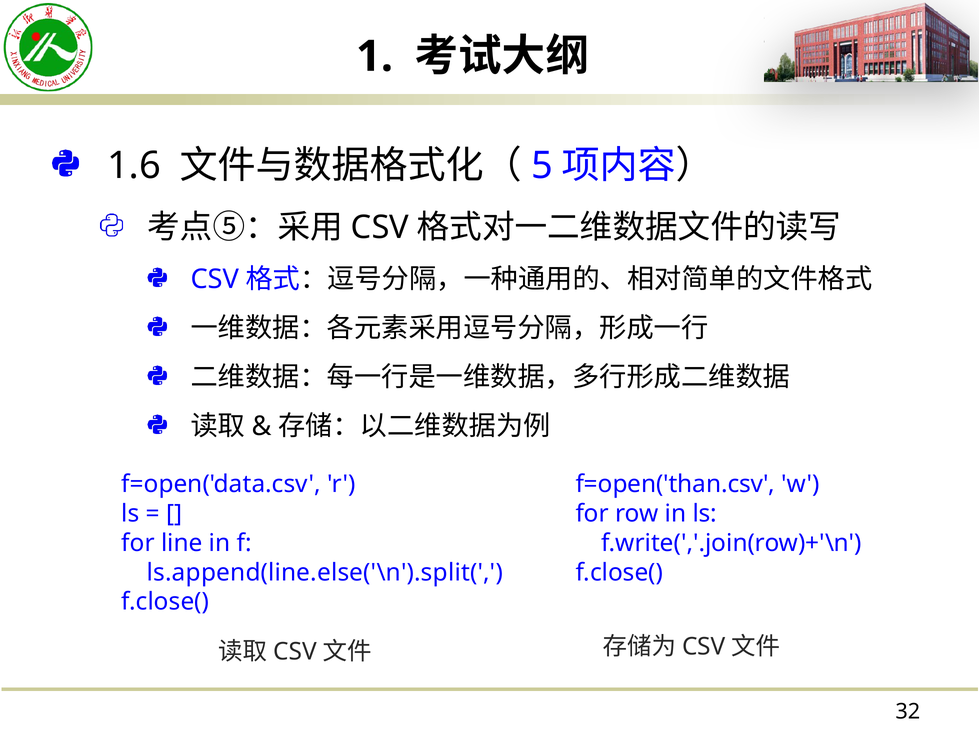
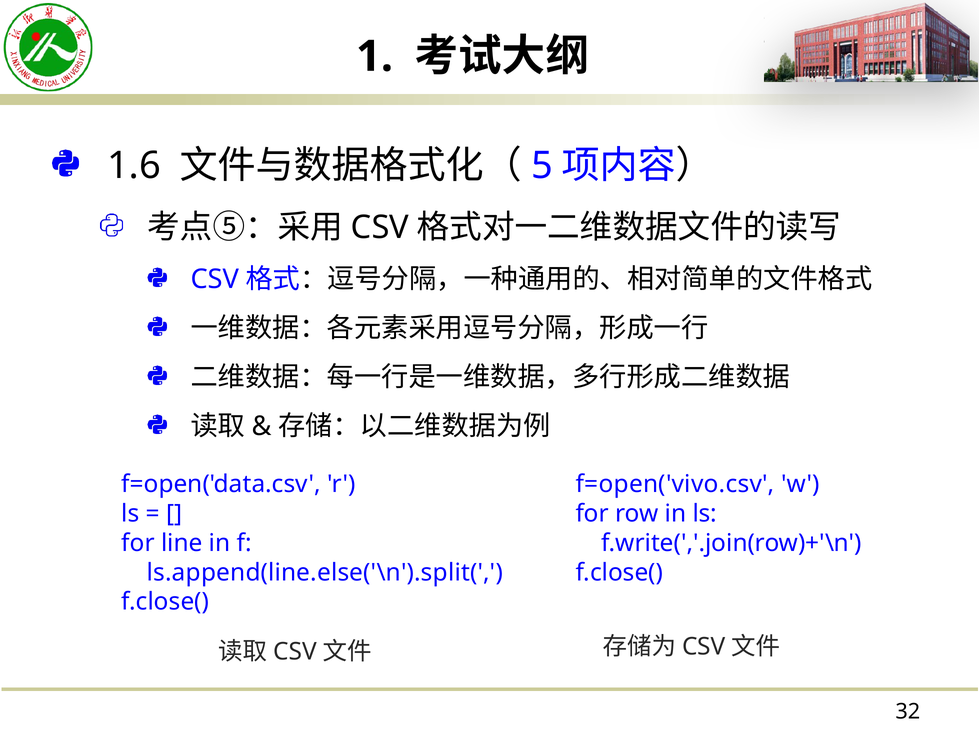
f=open('than.csv: f=open('than.csv -> f=open('vivo.csv
